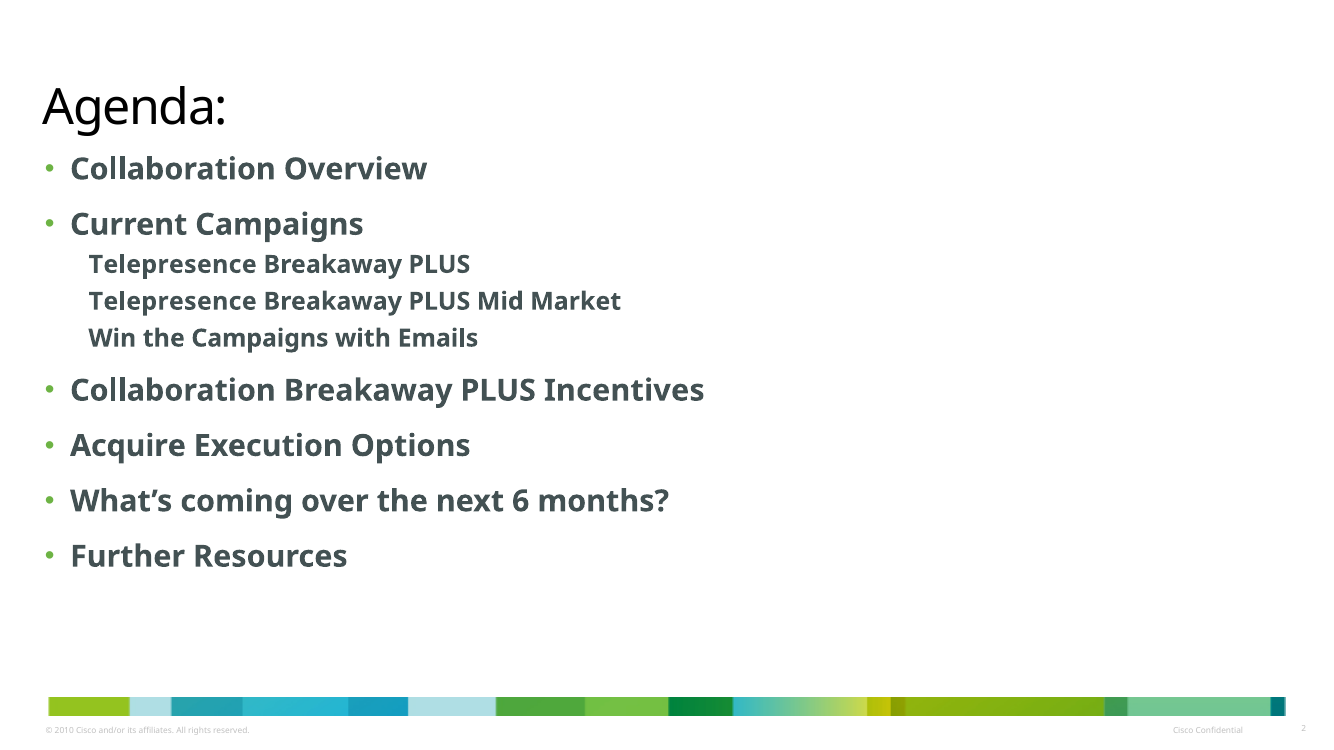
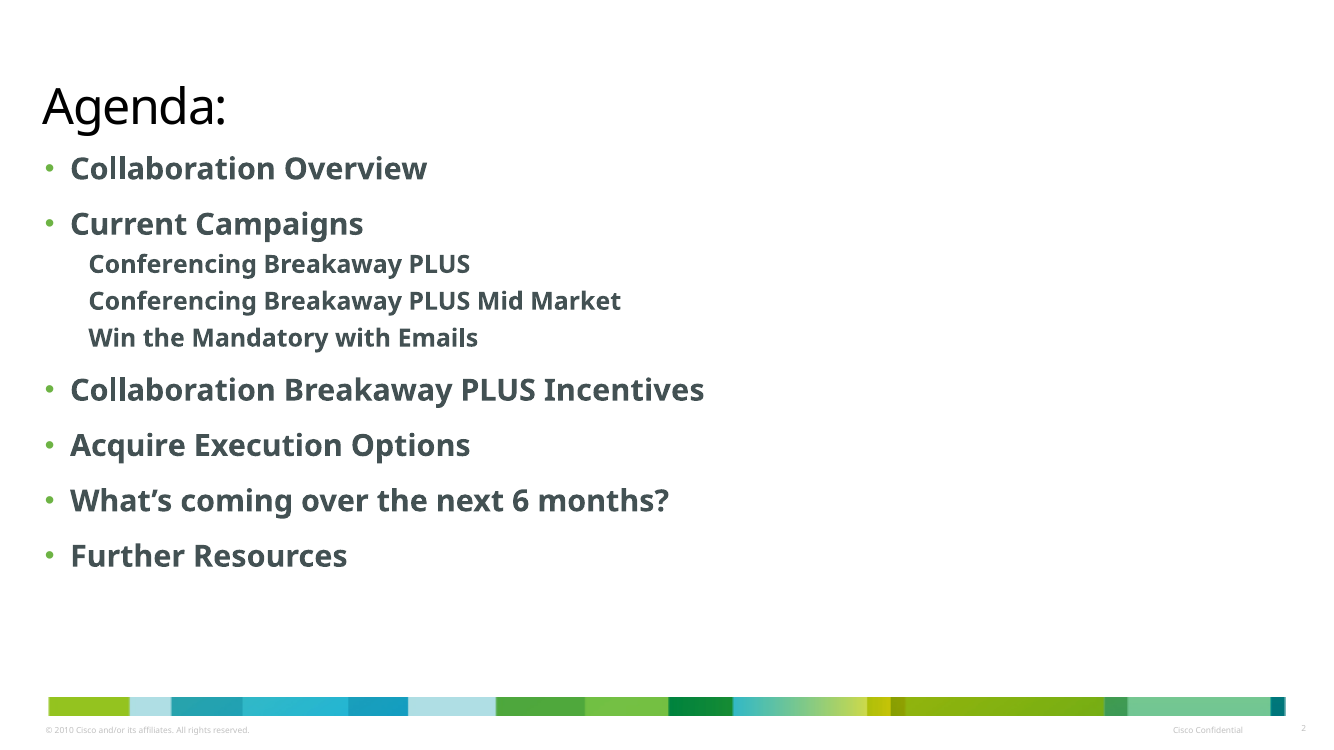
Telepresence at (173, 265): Telepresence -> Conferencing
Telepresence at (173, 302): Telepresence -> Conferencing
the Campaigns: Campaigns -> Mandatory
